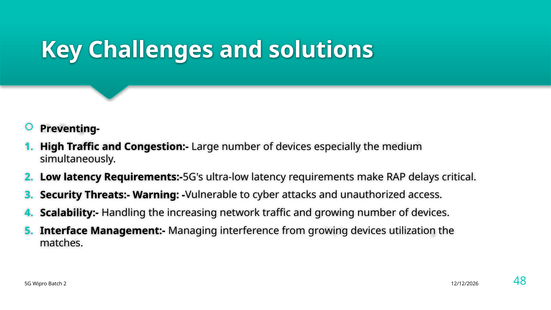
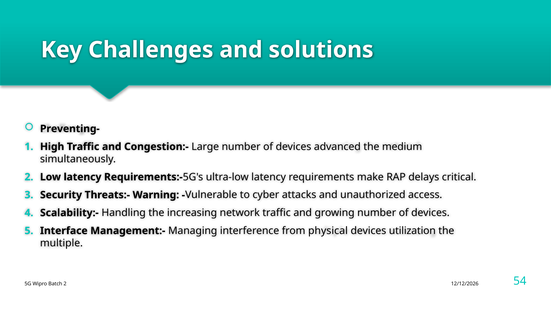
especially: especially -> advanced
from growing: growing -> physical
matches: matches -> multiple
48: 48 -> 54
